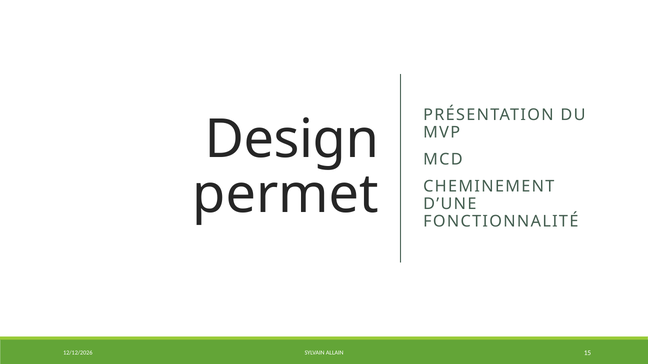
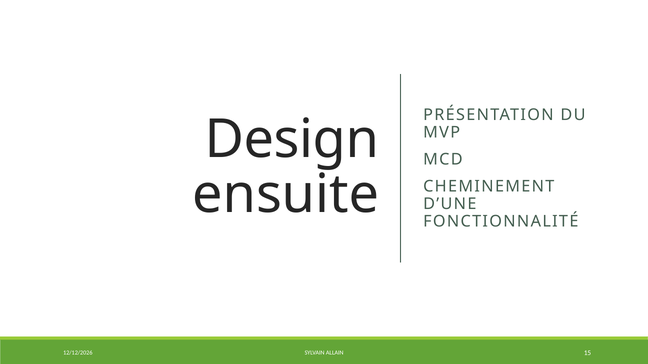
permet: permet -> ensuite
